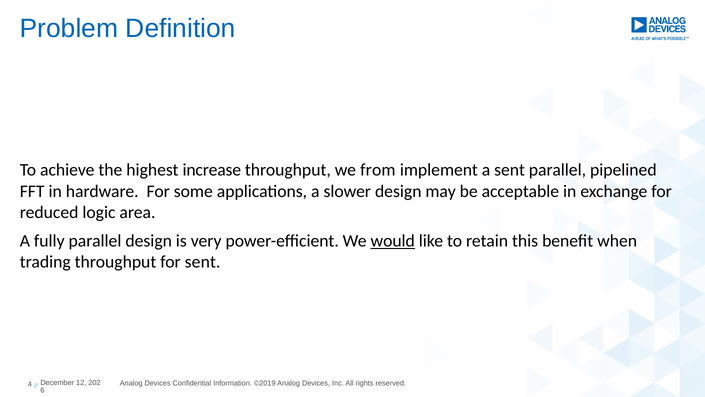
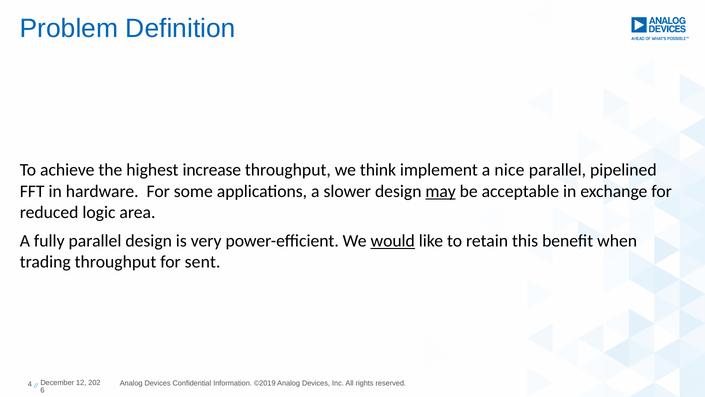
from: from -> think
a sent: sent -> nice
may underline: none -> present
